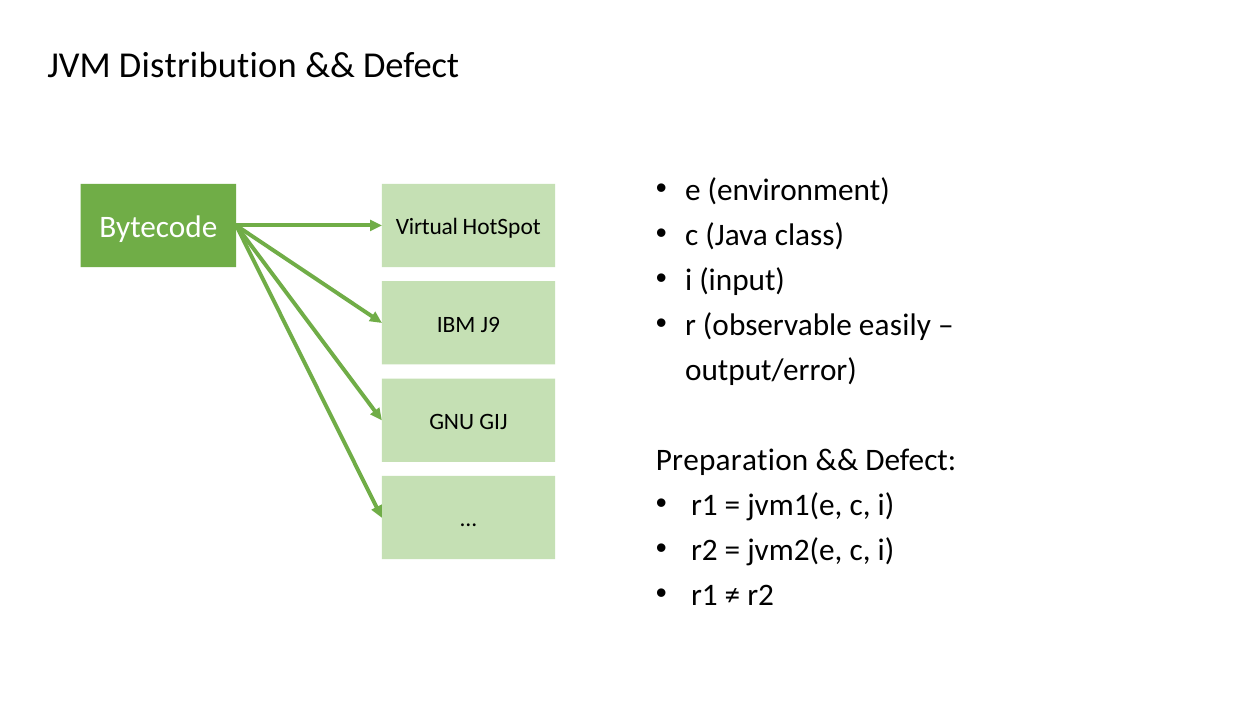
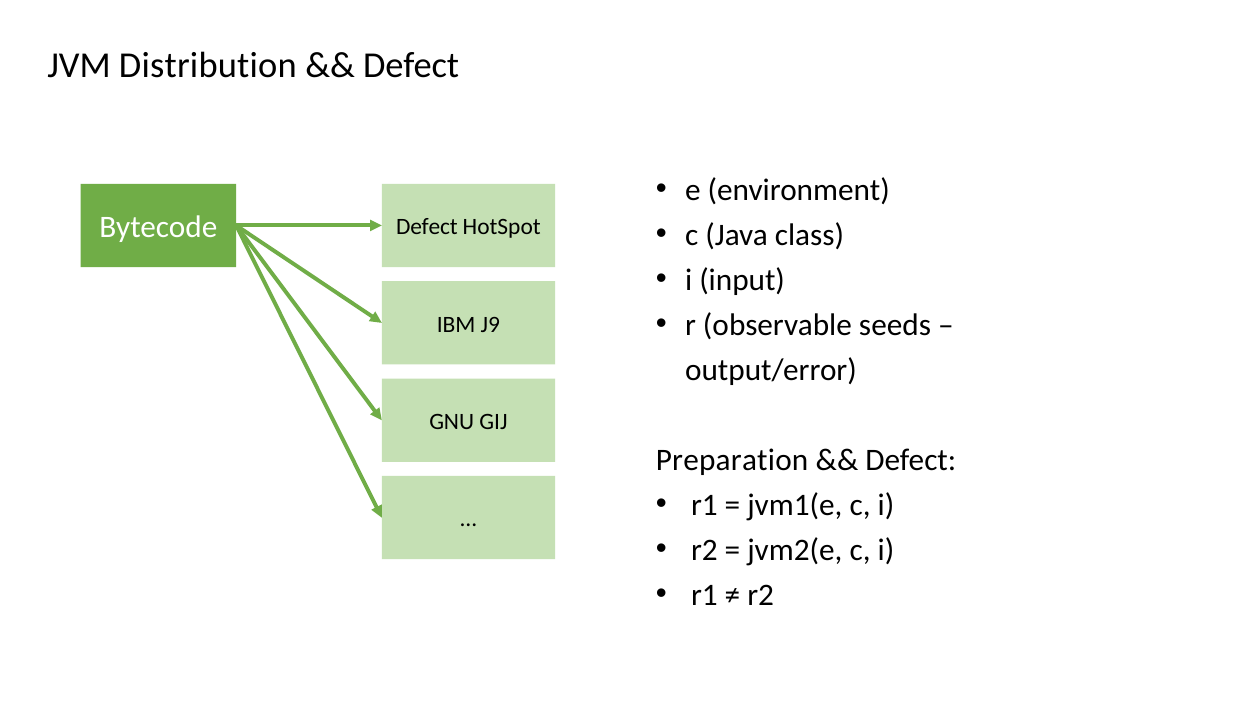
Bytecode Virtual: Virtual -> Defect
easily: easily -> seeds
